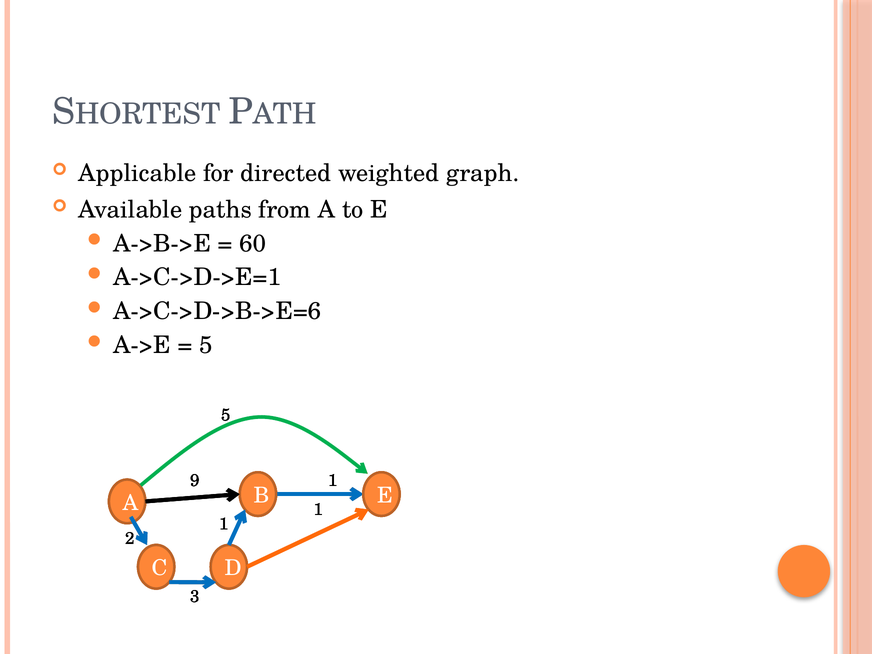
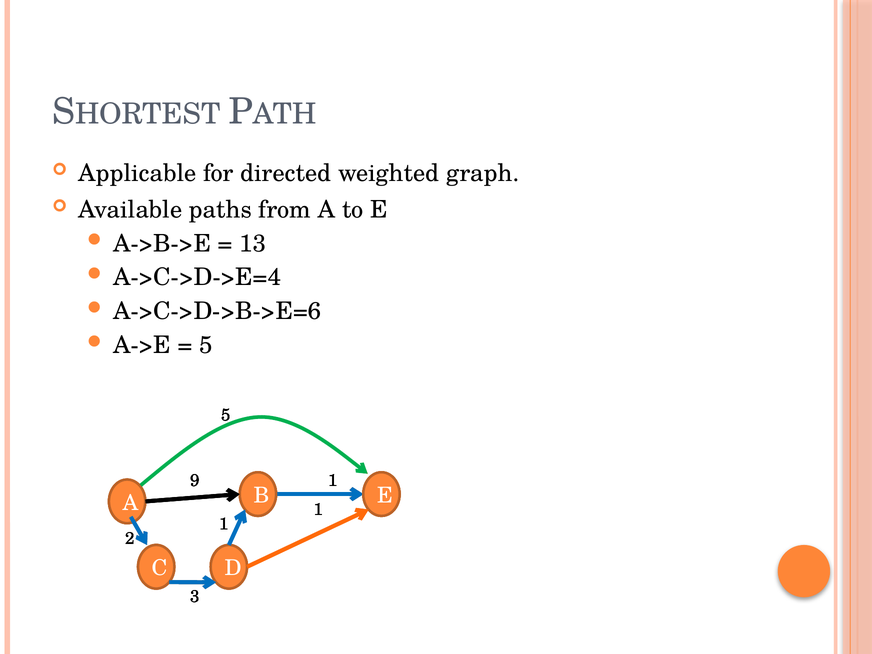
60: 60 -> 13
A->C->D->E=1: A->C->D->E=1 -> A->C->D->E=4
